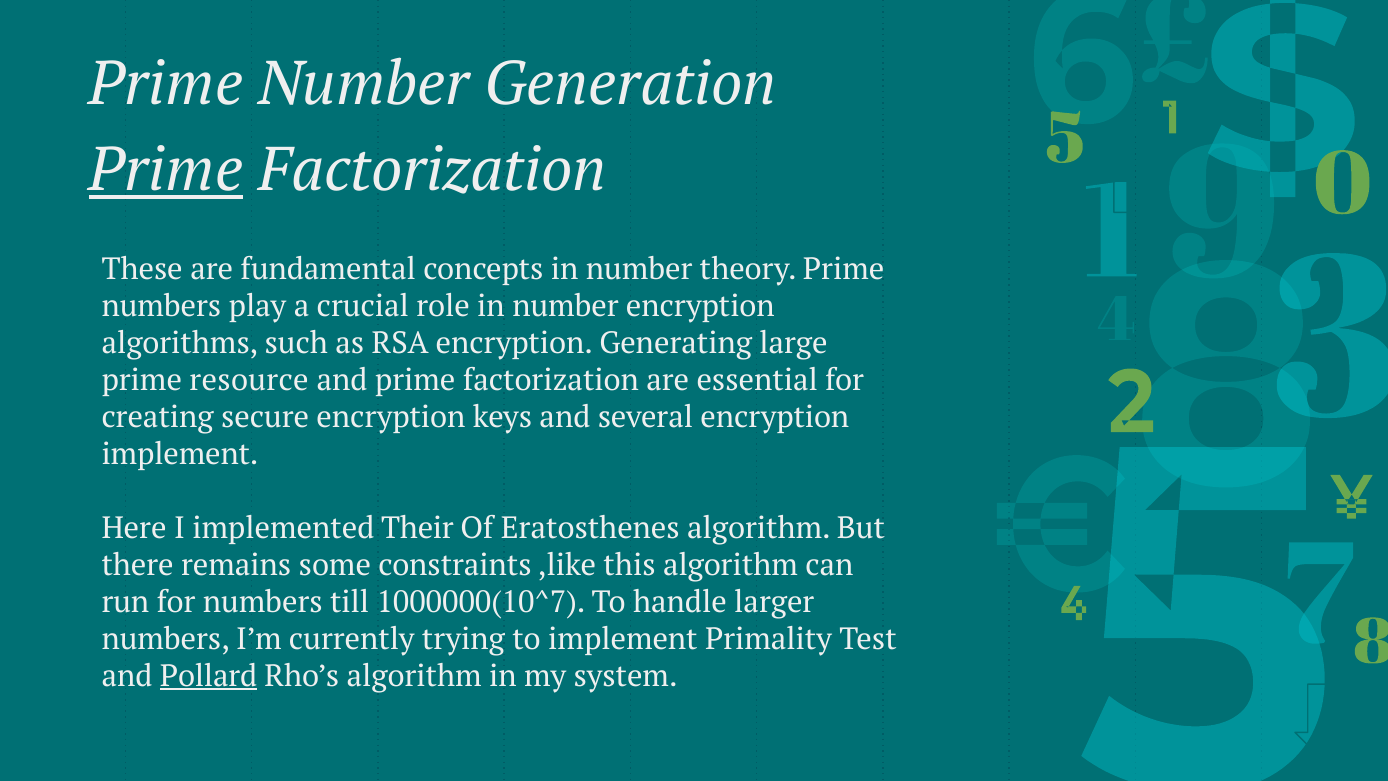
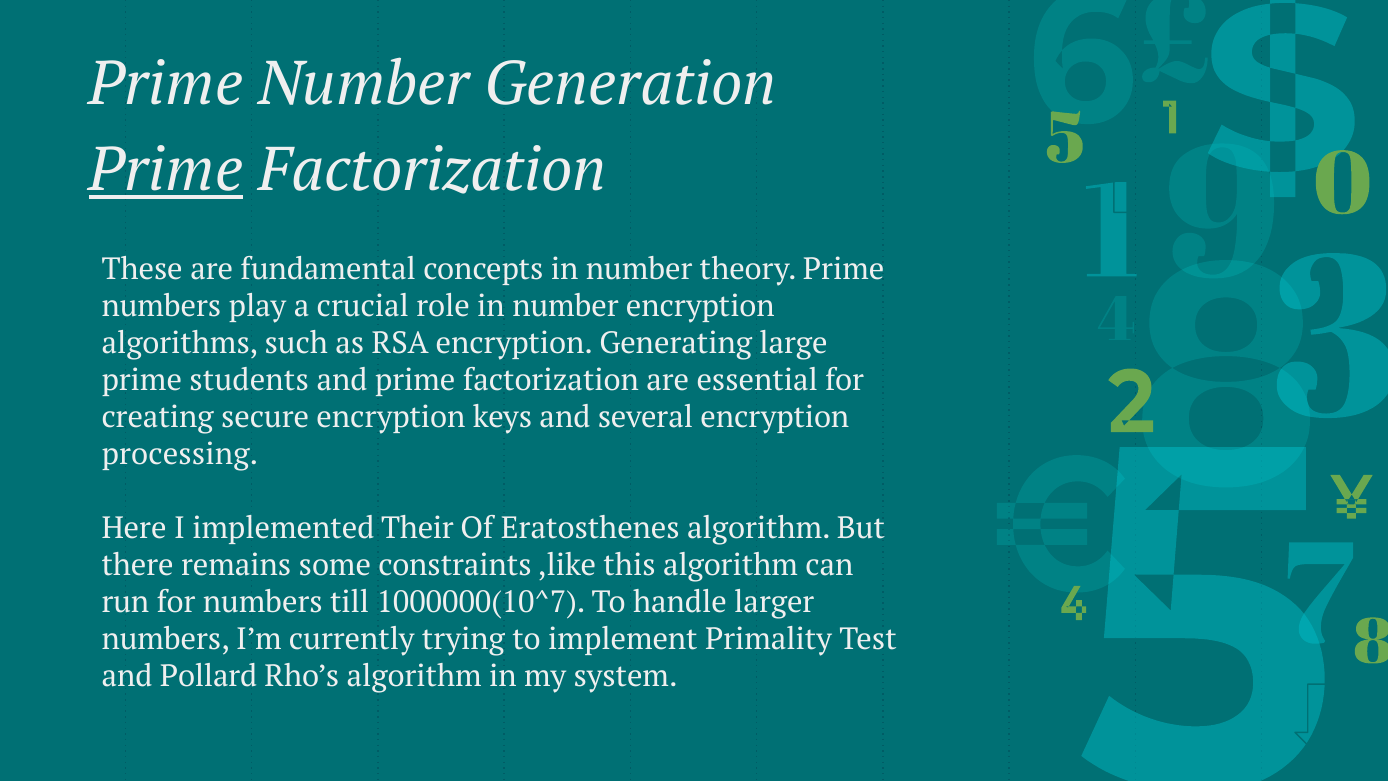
resource: resource -> students
implement at (180, 454): implement -> processing
Pollard underline: present -> none
